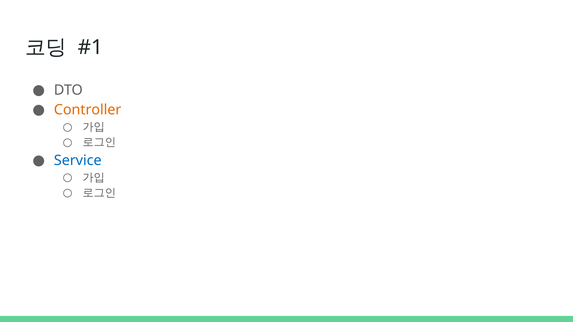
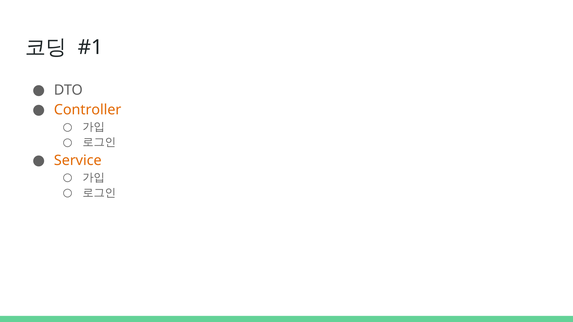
Service colour: blue -> orange
